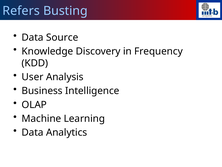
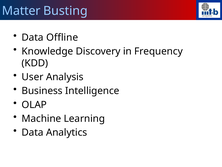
Refers: Refers -> Matter
Source: Source -> Offline
